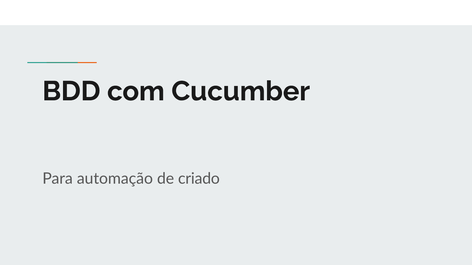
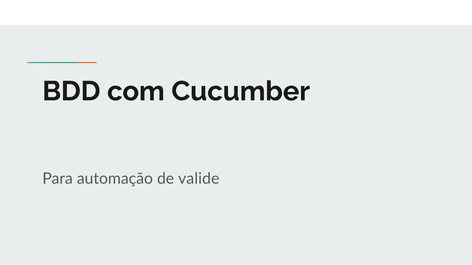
criado: criado -> valide
